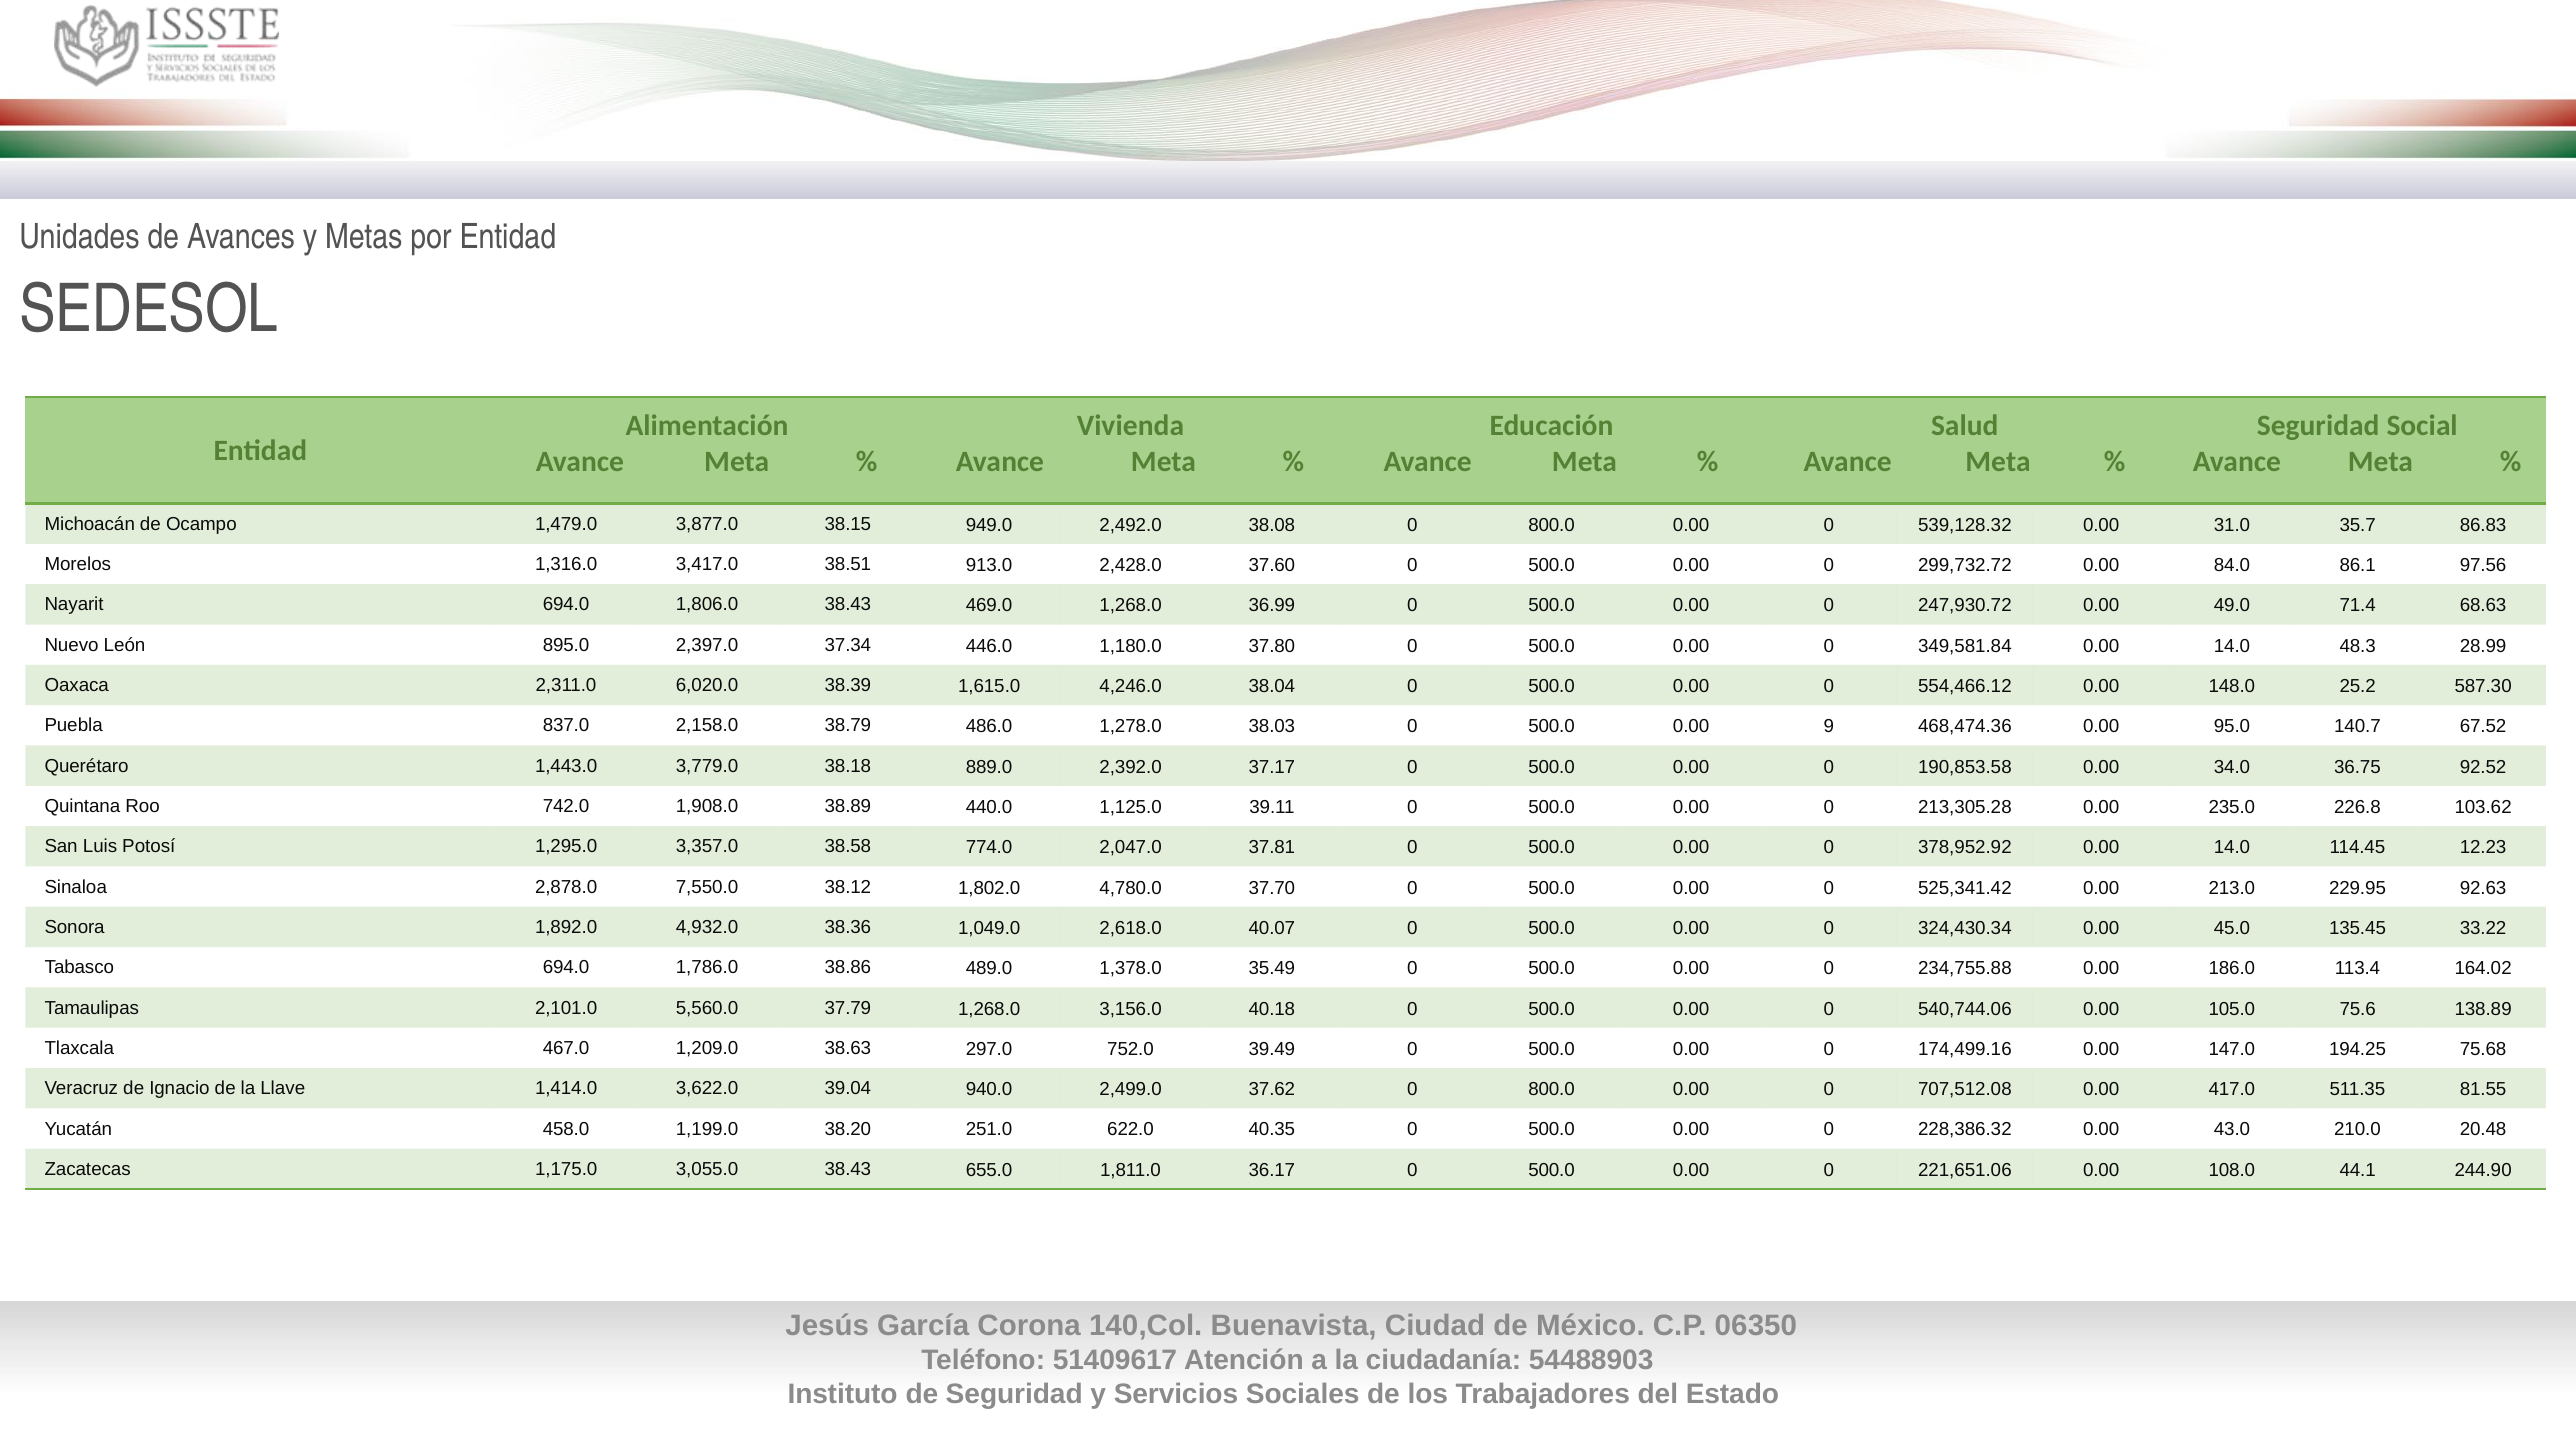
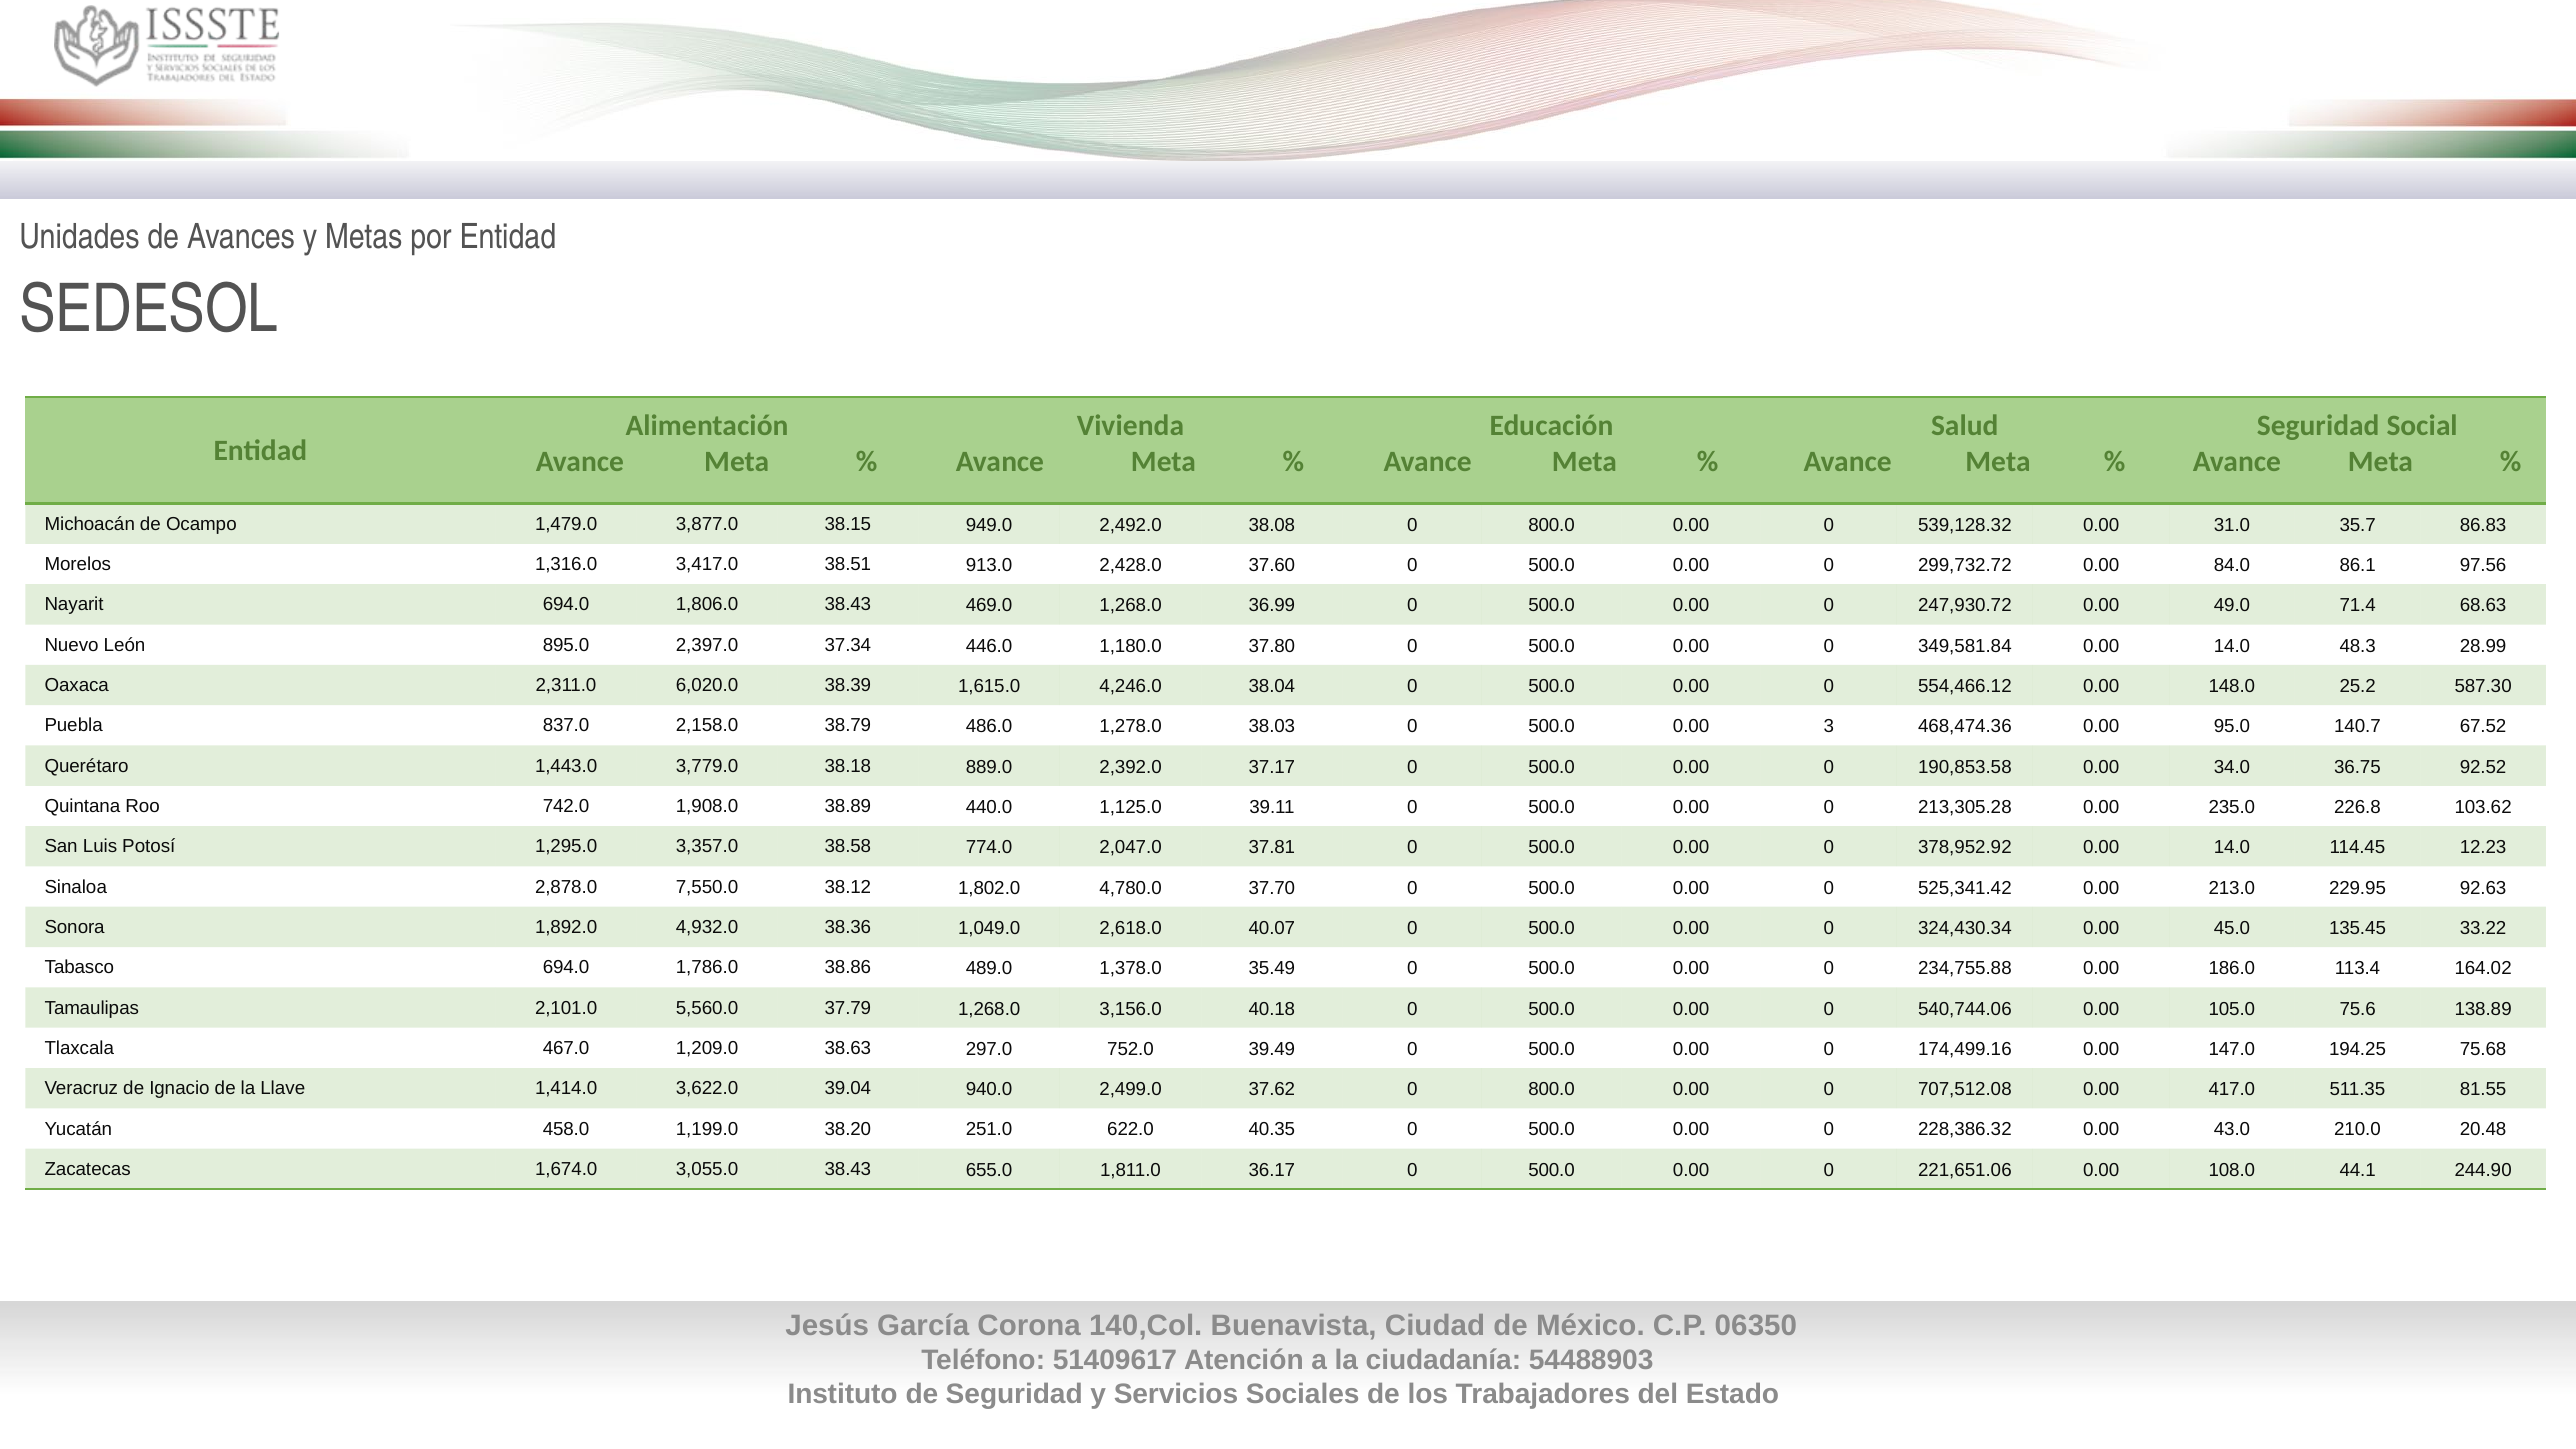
9: 9 -> 3
1,175.0: 1,175.0 -> 1,674.0
